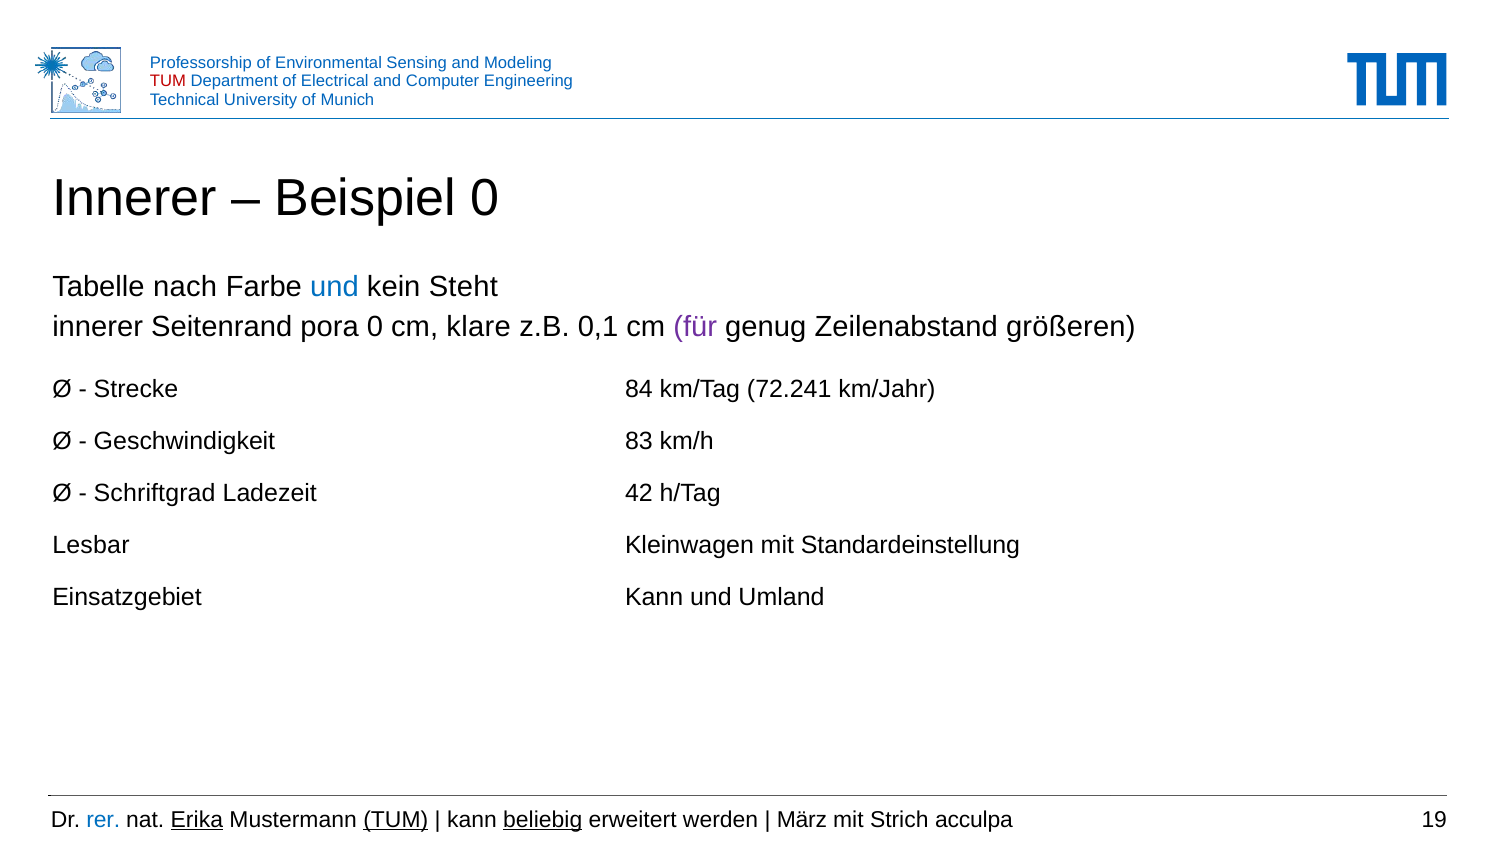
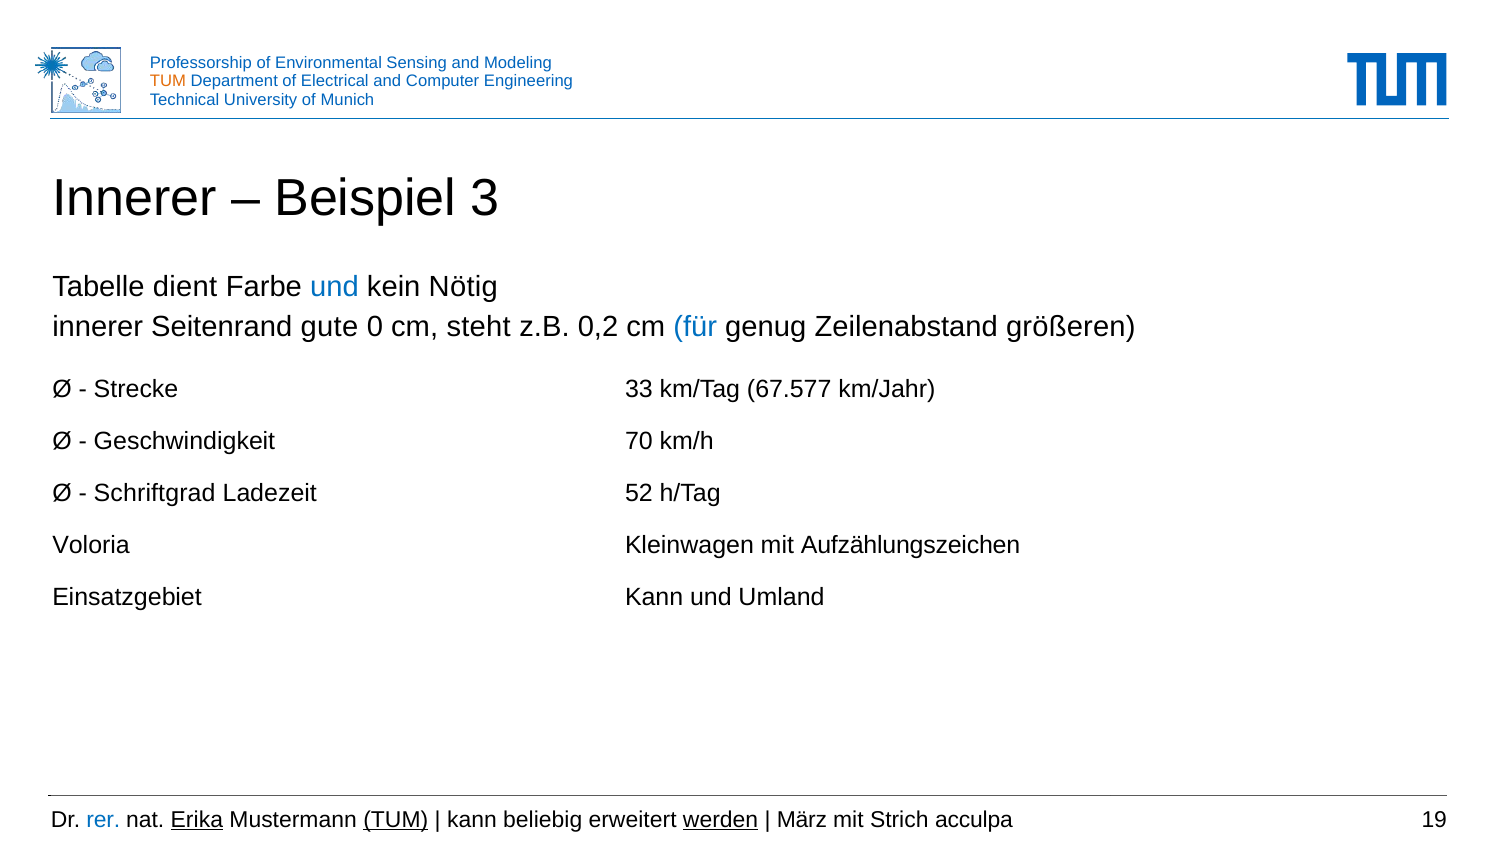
TUM at (168, 81) colour: red -> orange
Beispiel 0: 0 -> 3
nach: nach -> dient
Steht: Steht -> Nötig
pora: pora -> gute
klare: klare -> steht
0,1: 0,1 -> 0,2
für colour: purple -> blue
84: 84 -> 33
72.241: 72.241 -> 67.577
83: 83 -> 70
42: 42 -> 52
Lesbar: Lesbar -> Voloria
Standardeinstellung: Standardeinstellung -> Aufzählungszeichen
beliebig underline: present -> none
werden underline: none -> present
